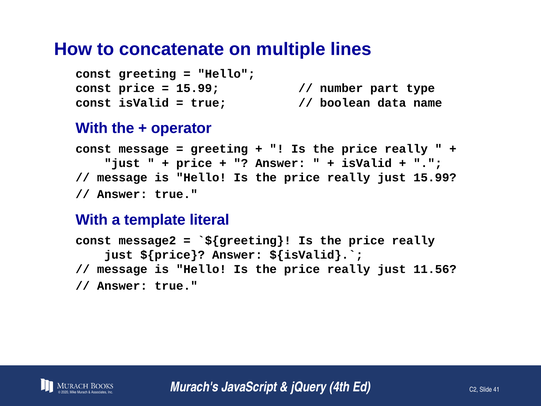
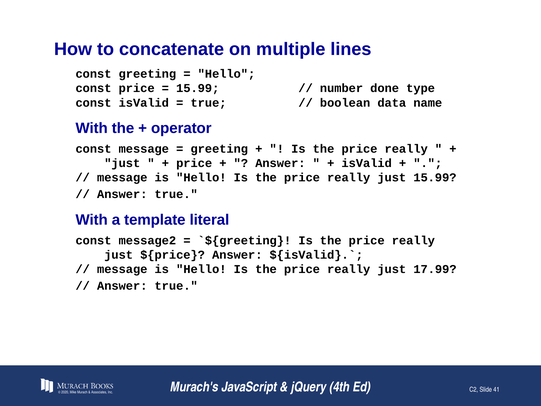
part: part -> done
11.56: 11.56 -> 17.99
